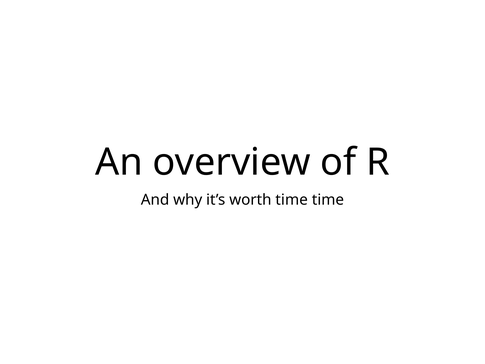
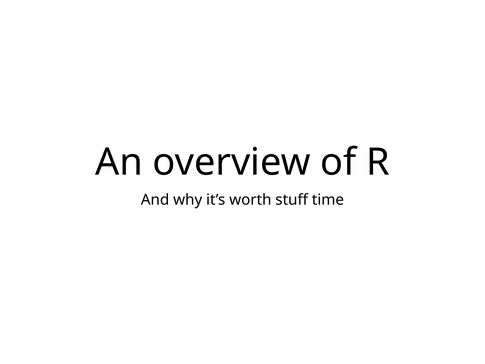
worth time: time -> stuff
